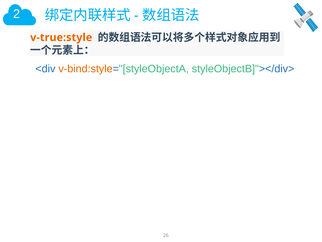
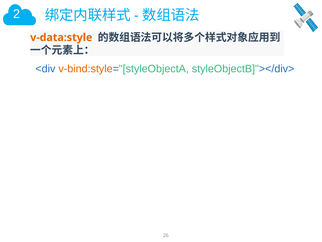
v-true:style: v-true:style -> v-data:style
